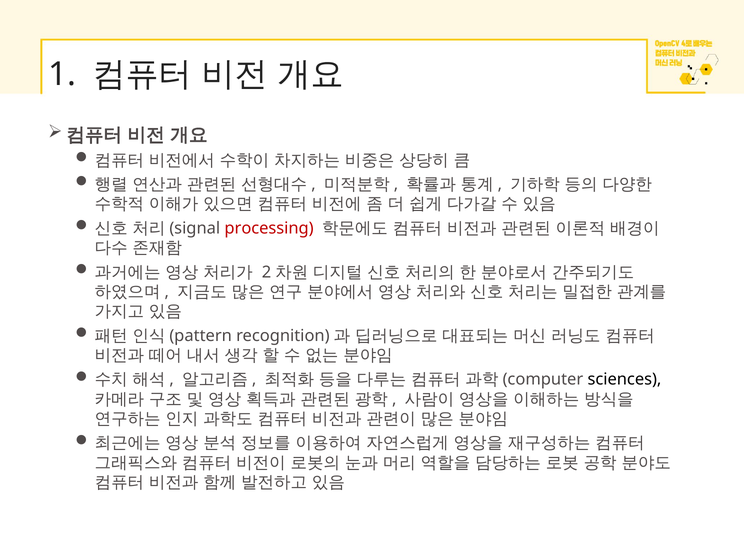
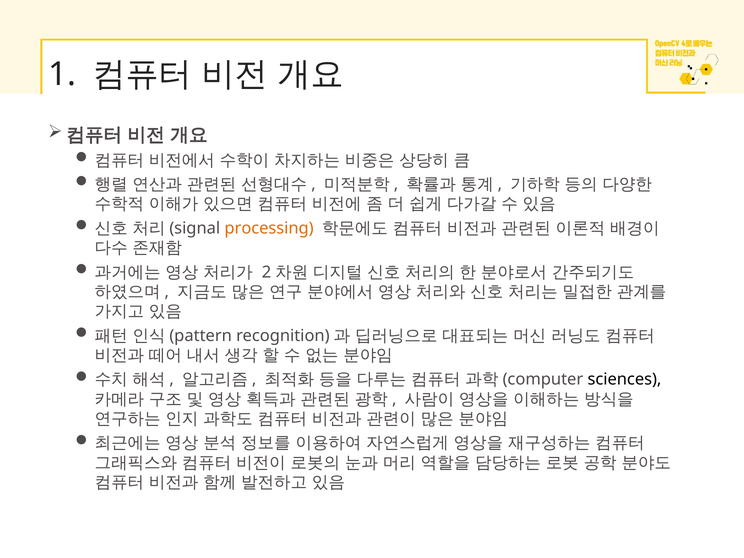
processing colour: red -> orange
